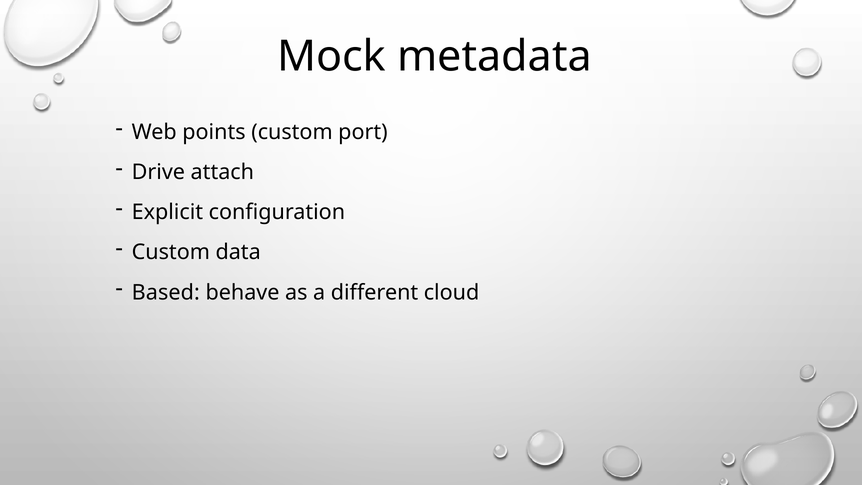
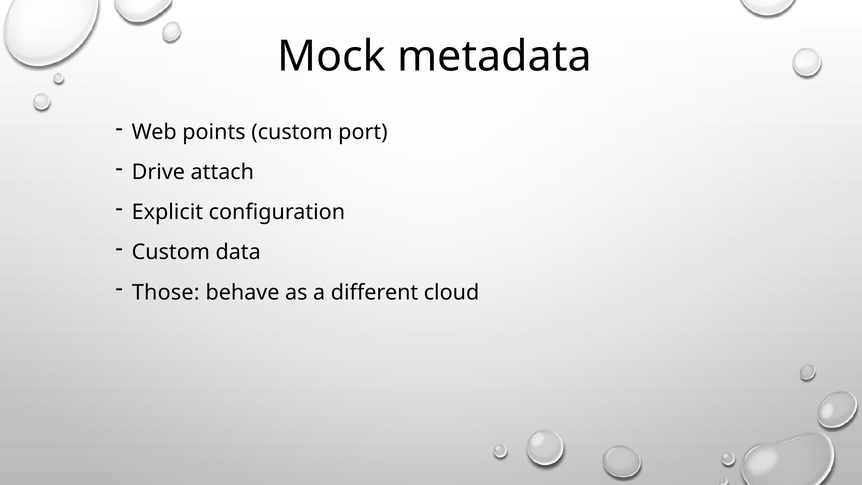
Based: Based -> Those
